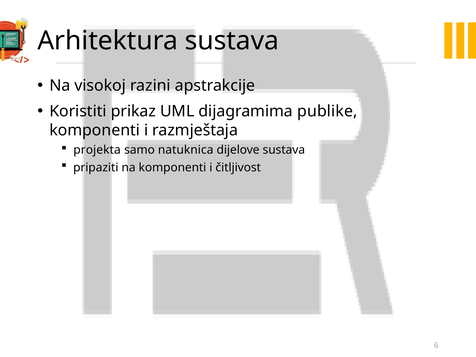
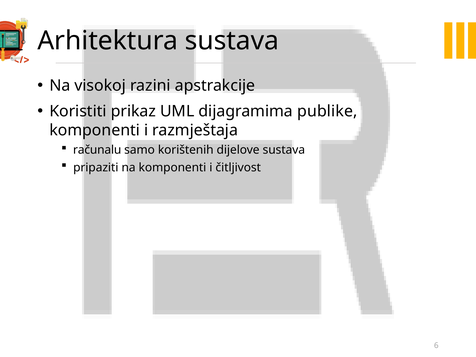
projekta: projekta -> računalu
natuknica: natuknica -> korištenih
